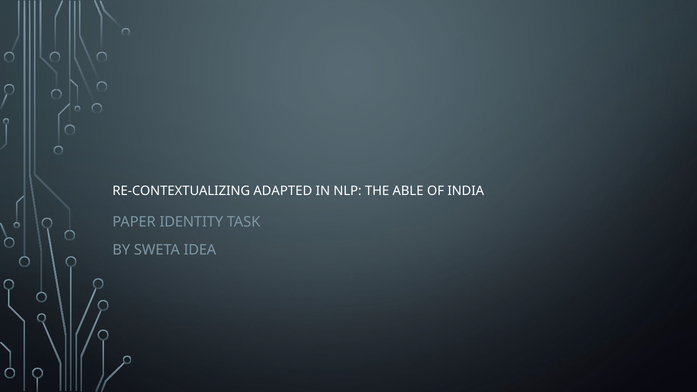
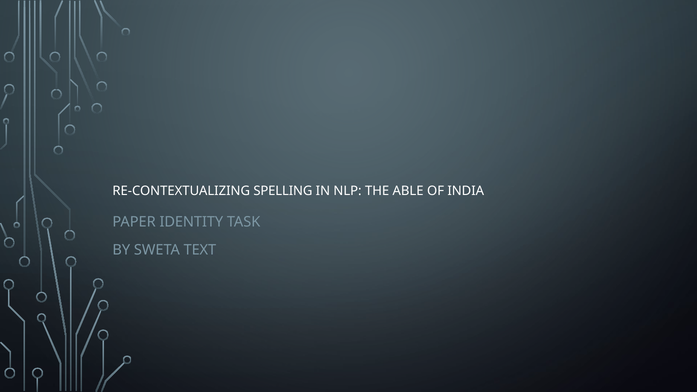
ADAPTED: ADAPTED -> SPELLING
IDEA: IDEA -> TEXT
